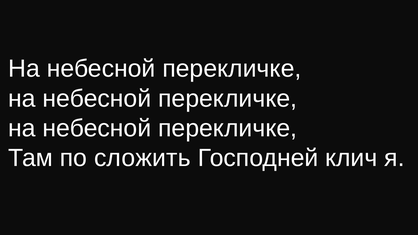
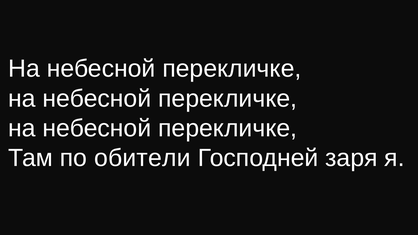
сложить: сложить -> обители
клич: клич -> заря
